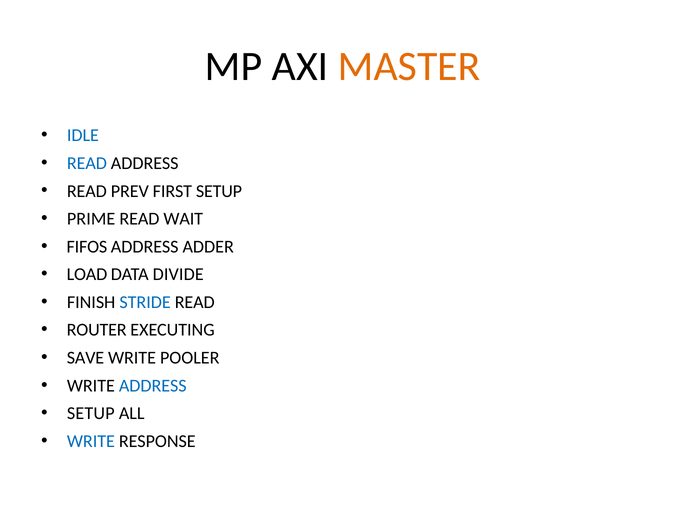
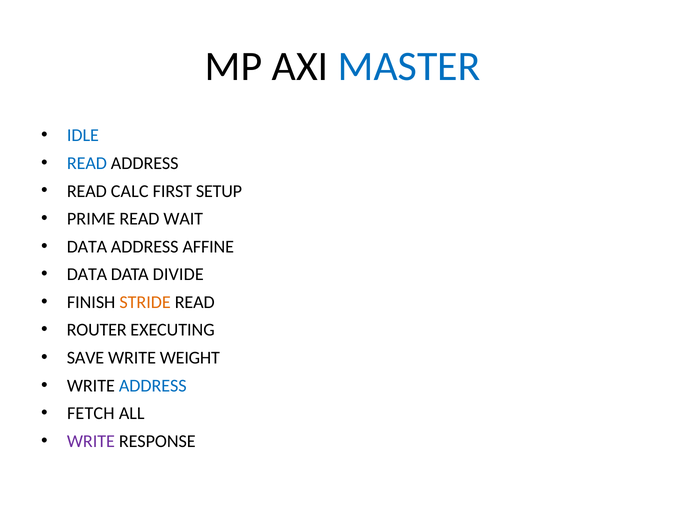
MASTER colour: orange -> blue
PREV: PREV -> CALC
FIFOS at (87, 247): FIFOS -> DATA
ADDER: ADDER -> AFFINE
LOAD at (87, 275): LOAD -> DATA
STRIDE colour: blue -> orange
POOLER: POOLER -> WEIGHT
SETUP at (91, 414): SETUP -> FETCH
WRITE at (91, 442) colour: blue -> purple
